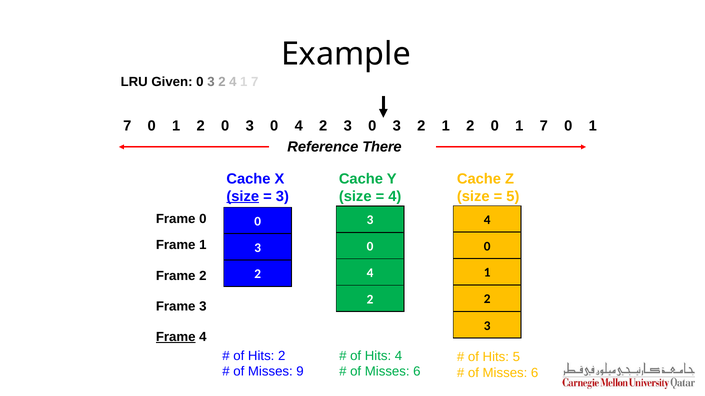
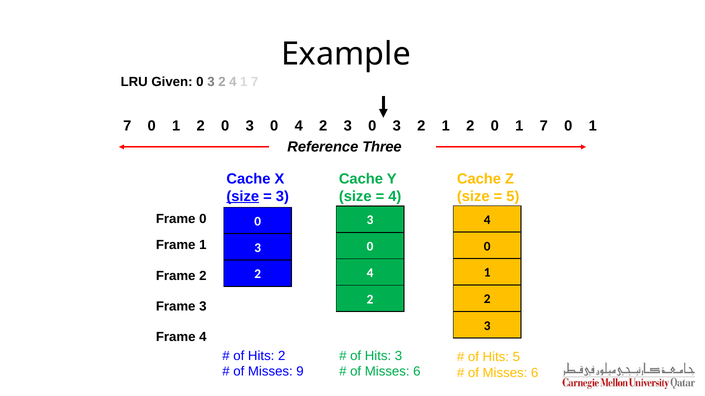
There: There -> Three
Frame at (176, 337) underline: present -> none
Hits 4: 4 -> 3
